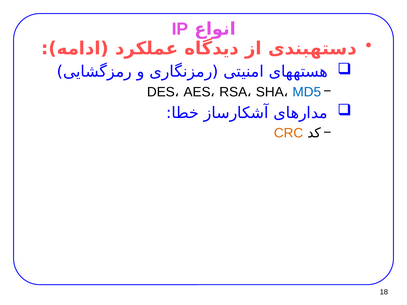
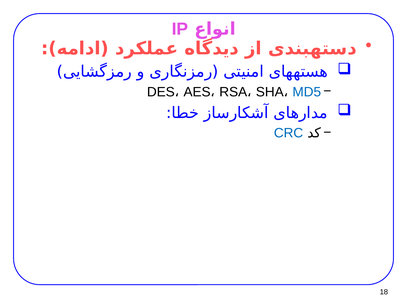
CRC colour: orange -> blue
